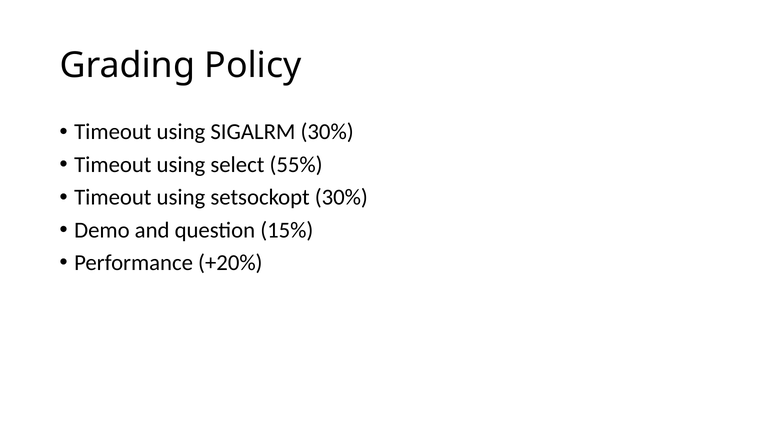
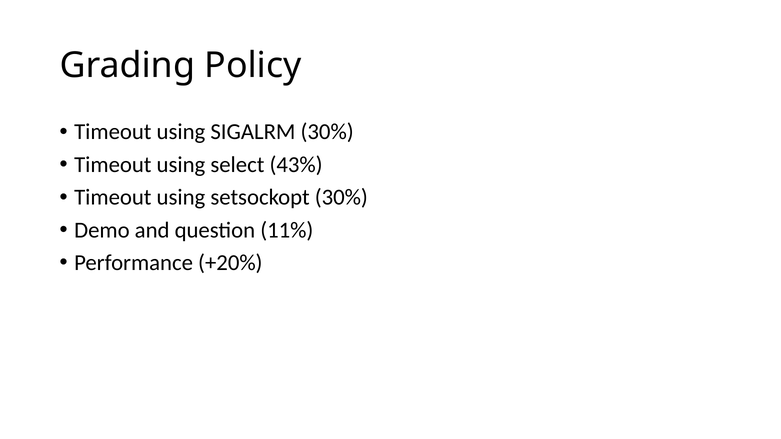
55%: 55% -> 43%
15%: 15% -> 11%
